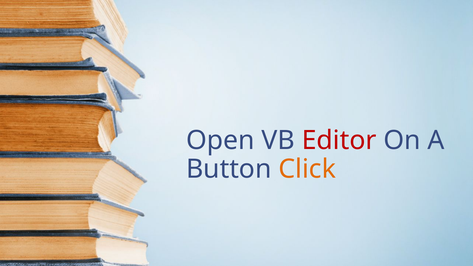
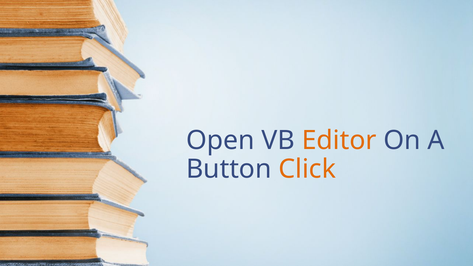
Editor colour: red -> orange
